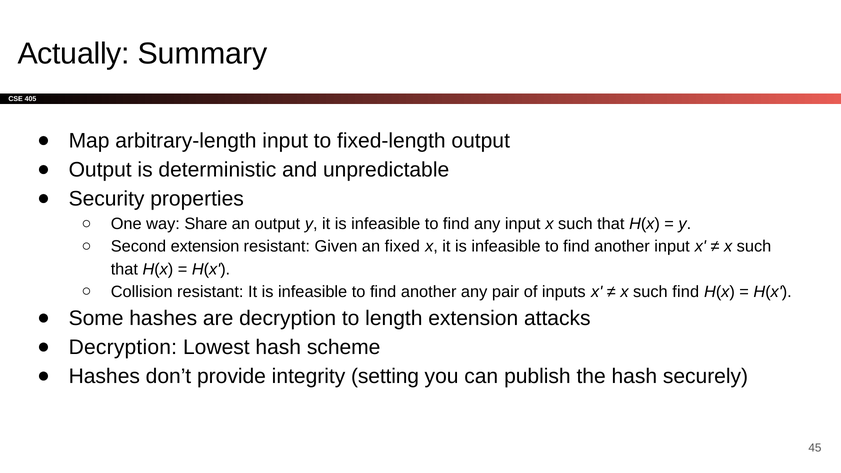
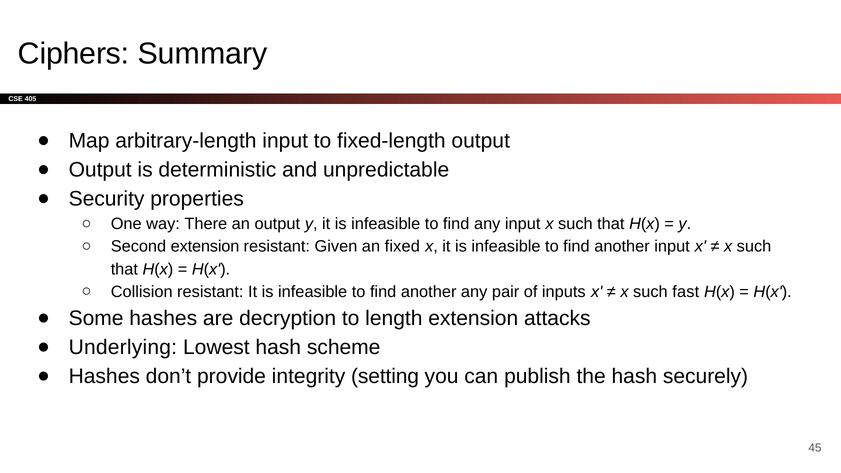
Actually: Actually -> Ciphers
Share: Share -> There
such find: find -> fast
Decryption at (123, 347): Decryption -> Underlying
